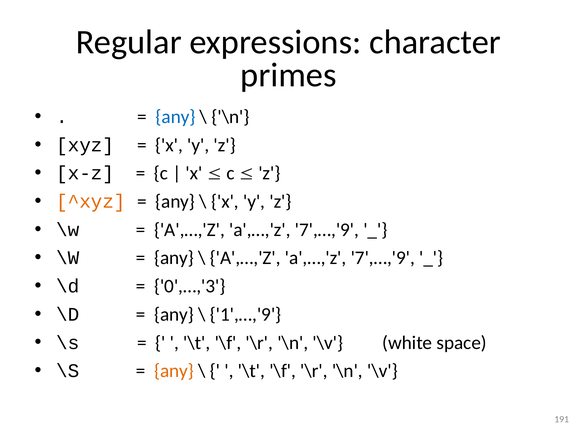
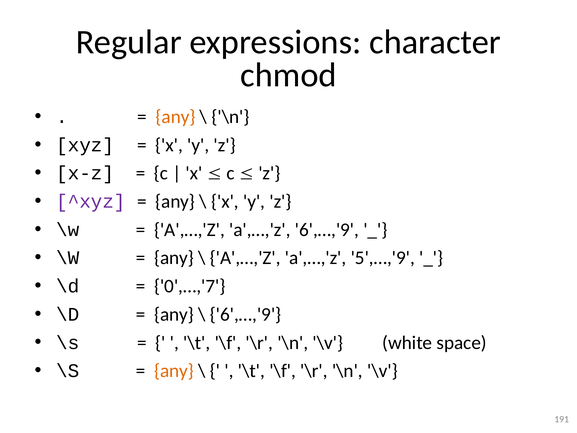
primes: primes -> chmod
any at (175, 117) colour: blue -> orange
^xyz colour: orange -> purple
7',…,'9 at (327, 230): 7',…,'9 -> 6',…,'9
7',…,'9 at (383, 258): 7',…,'9 -> 5',…,'9
0',…,'3: 0',…,'3 -> 0',…,'7
1',…,'9 at (246, 314): 1',…,'9 -> 6',…,'9
